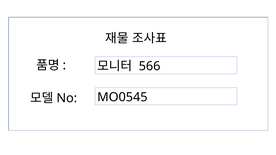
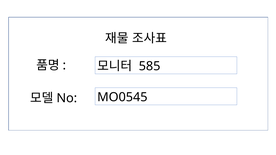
566: 566 -> 585
